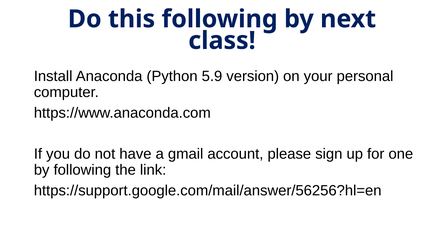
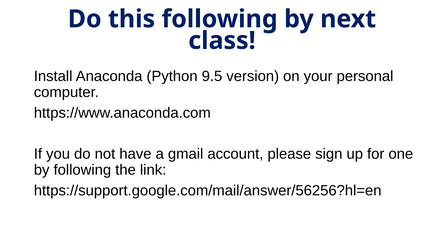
5.9: 5.9 -> 9.5
